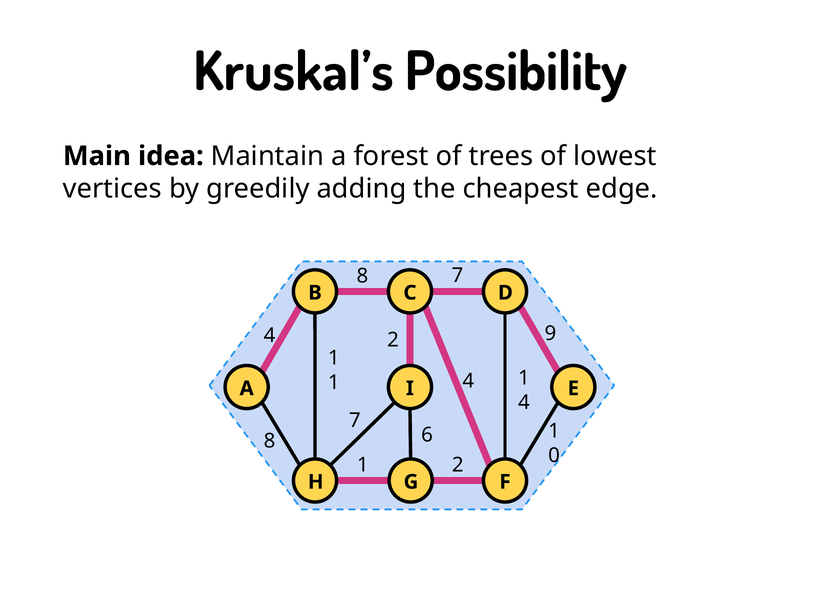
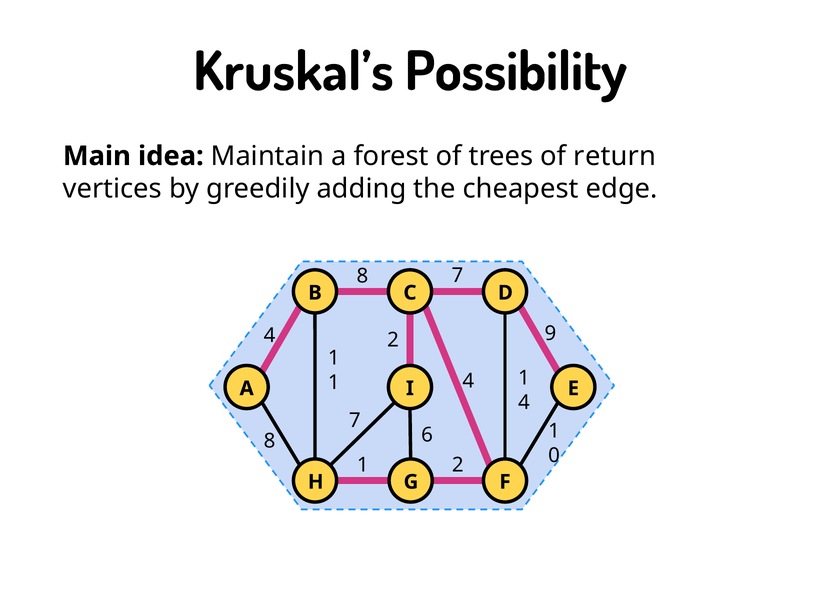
lowest: lowest -> return
